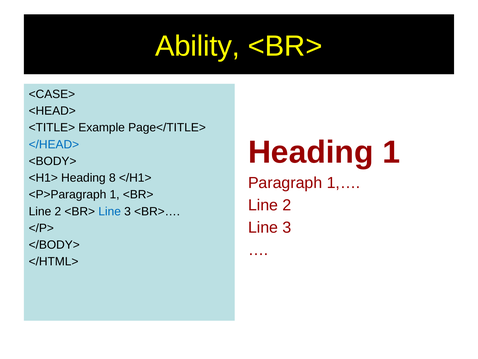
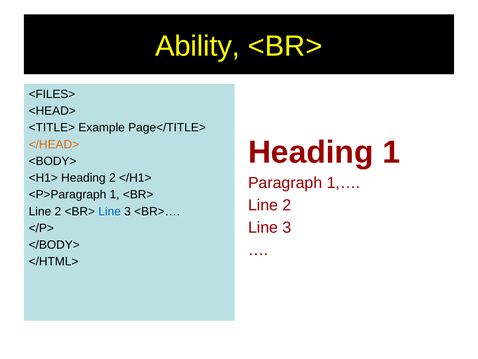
<CASE>: <CASE> -> <FILES>
</HEAD> colour: blue -> orange
Heading 8: 8 -> 2
